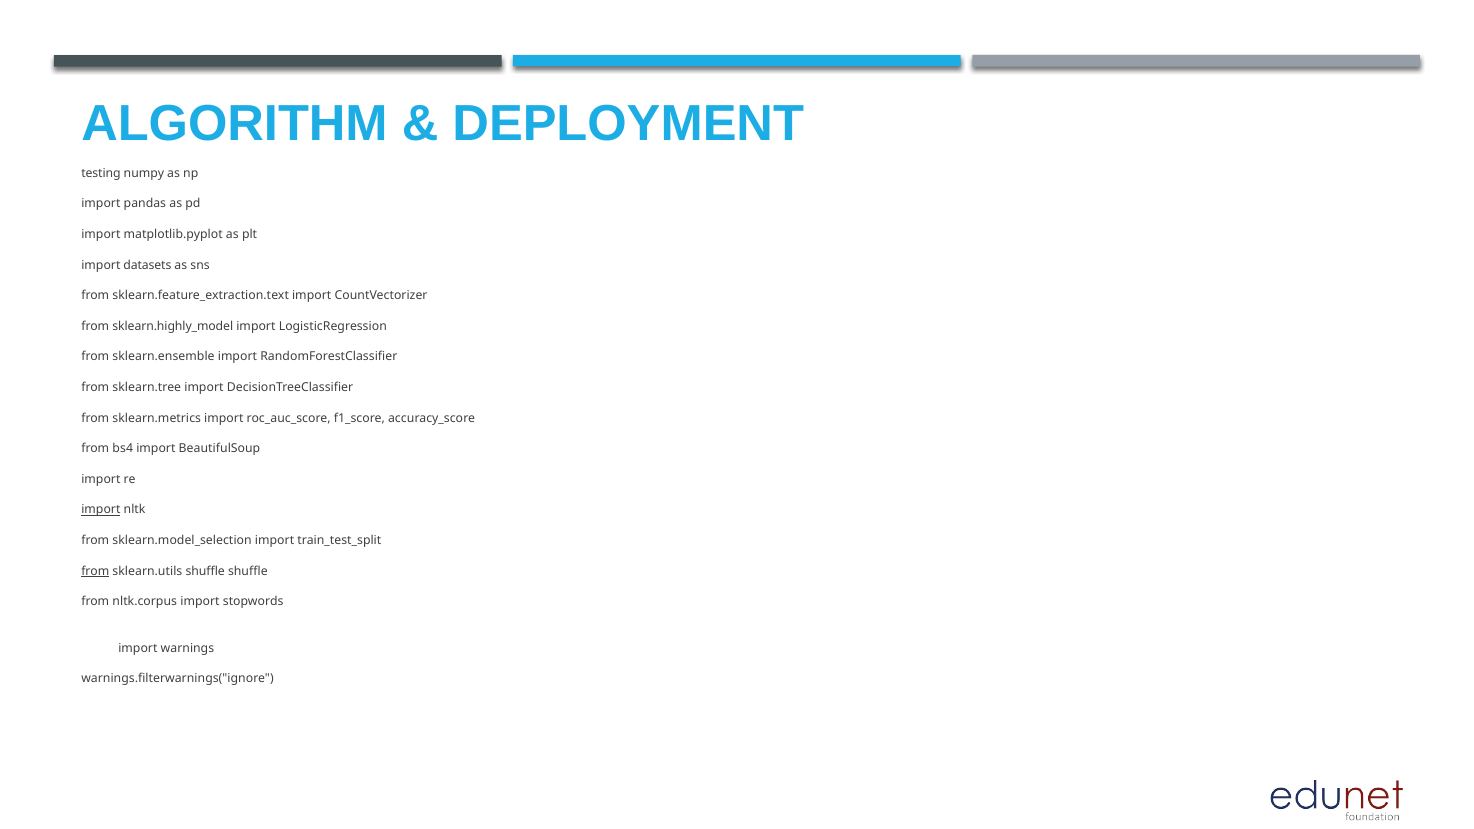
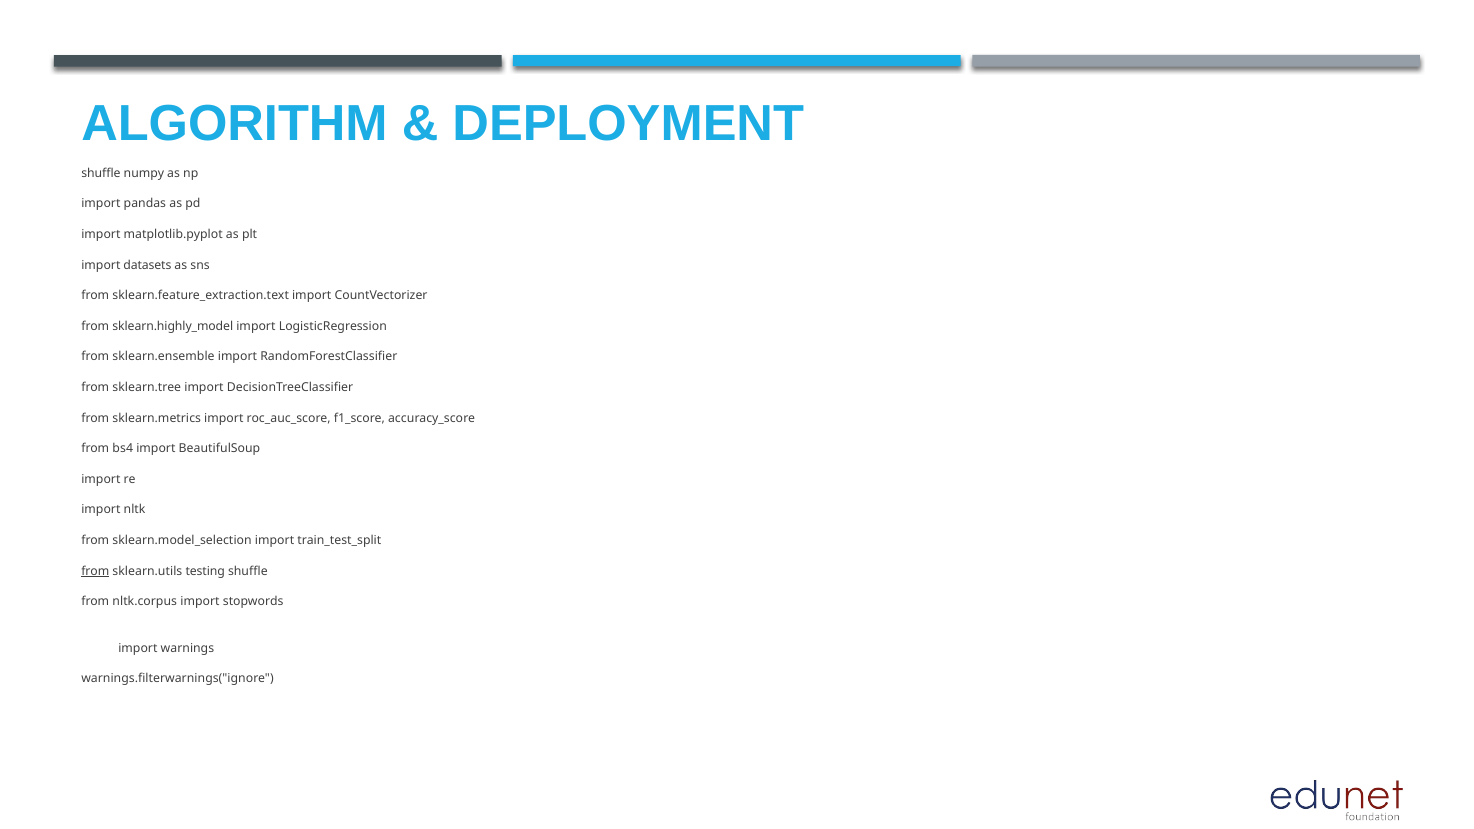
testing at (101, 173): testing -> shuffle
import at (101, 510) underline: present -> none
sklearn.utils shuffle: shuffle -> testing
